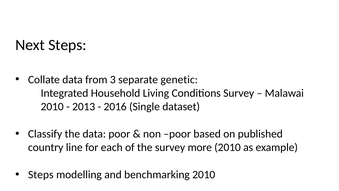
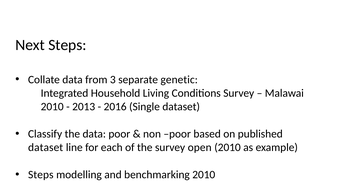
country at (46, 147): country -> dataset
more: more -> open
